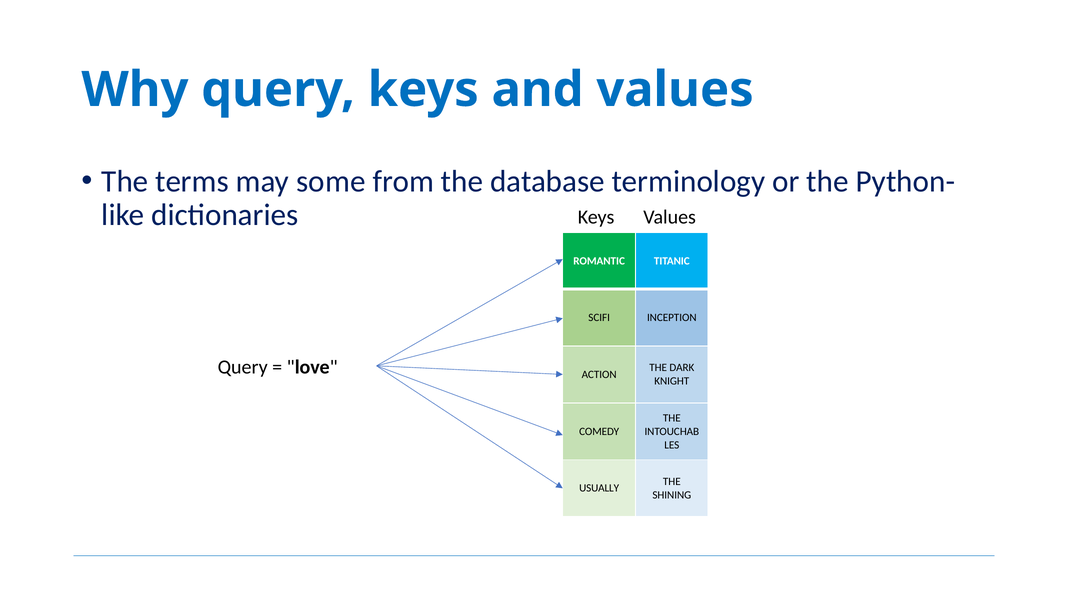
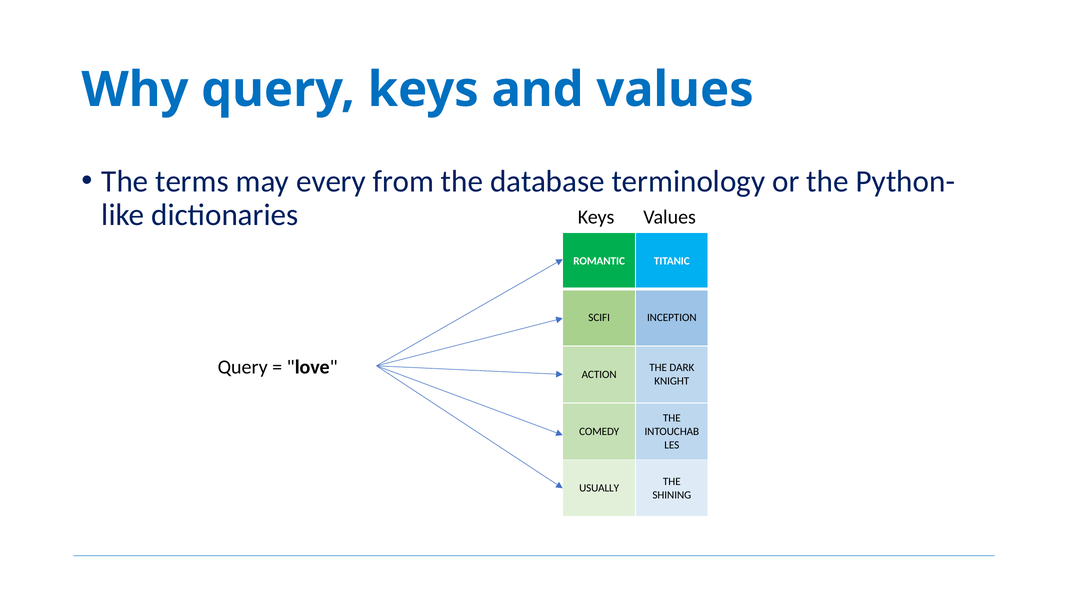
some: some -> every
